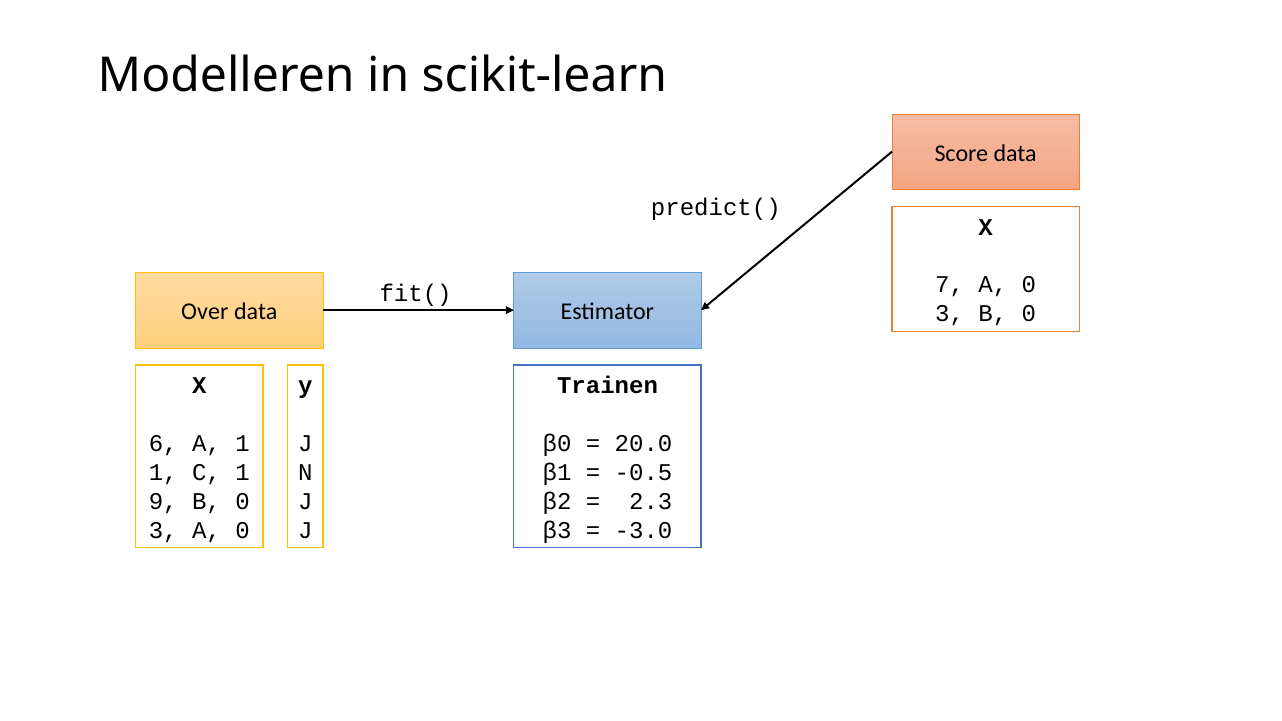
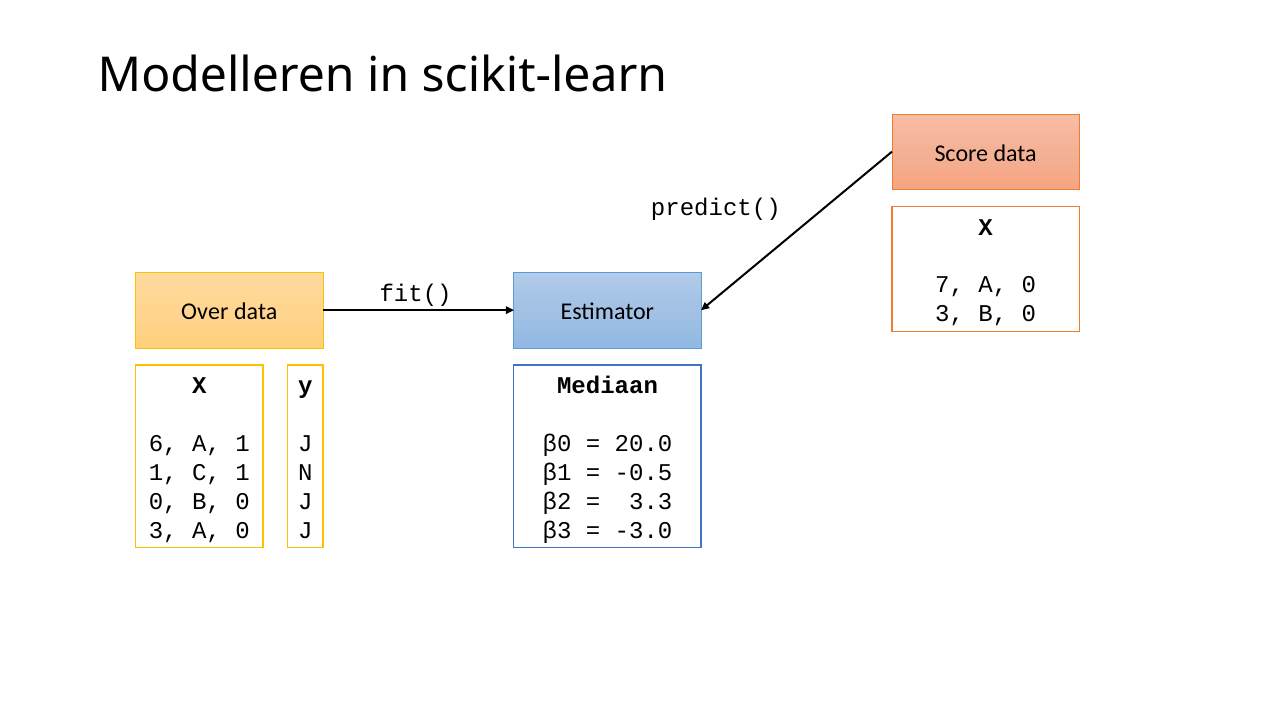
Trainen: Trainen -> Mediaan
9 at (163, 501): 9 -> 0
2.3: 2.3 -> 3.3
